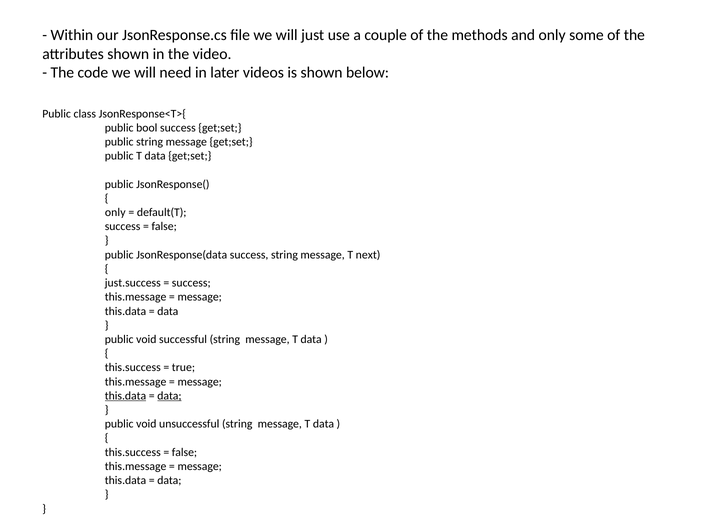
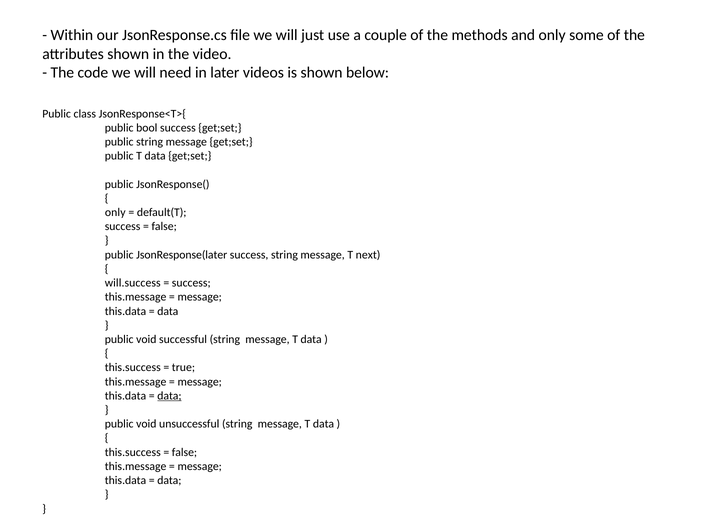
JsonResponse(data: JsonResponse(data -> JsonResponse(later
just.success: just.success -> will.success
this.data at (126, 396) underline: present -> none
